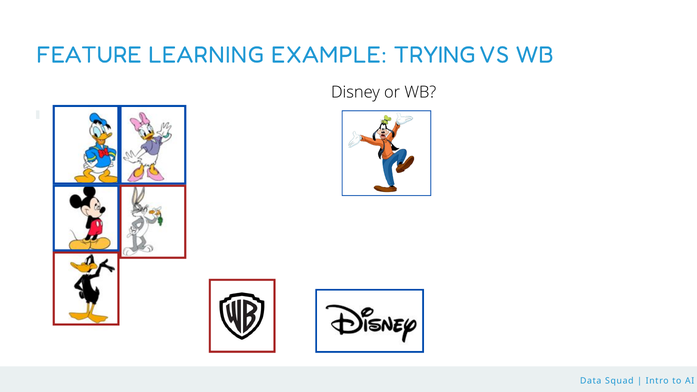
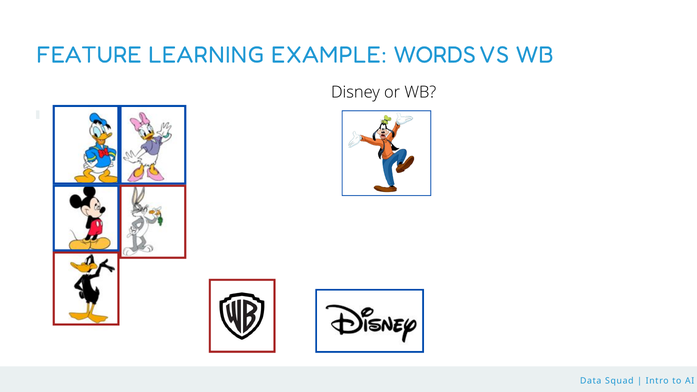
TRYING: TRYING -> WORDS
